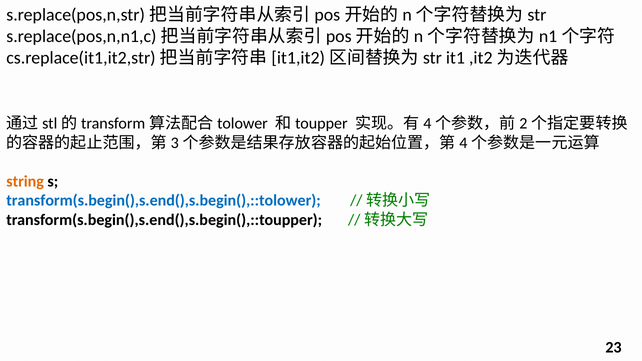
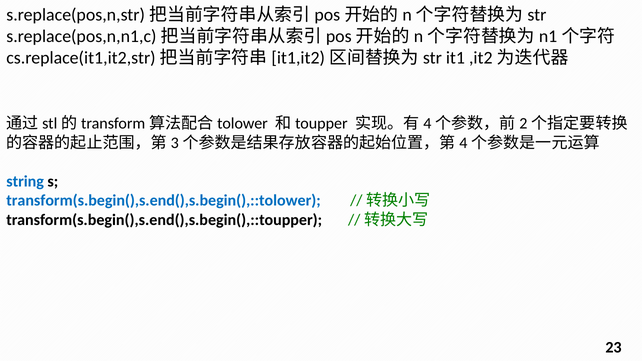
string colour: orange -> blue
